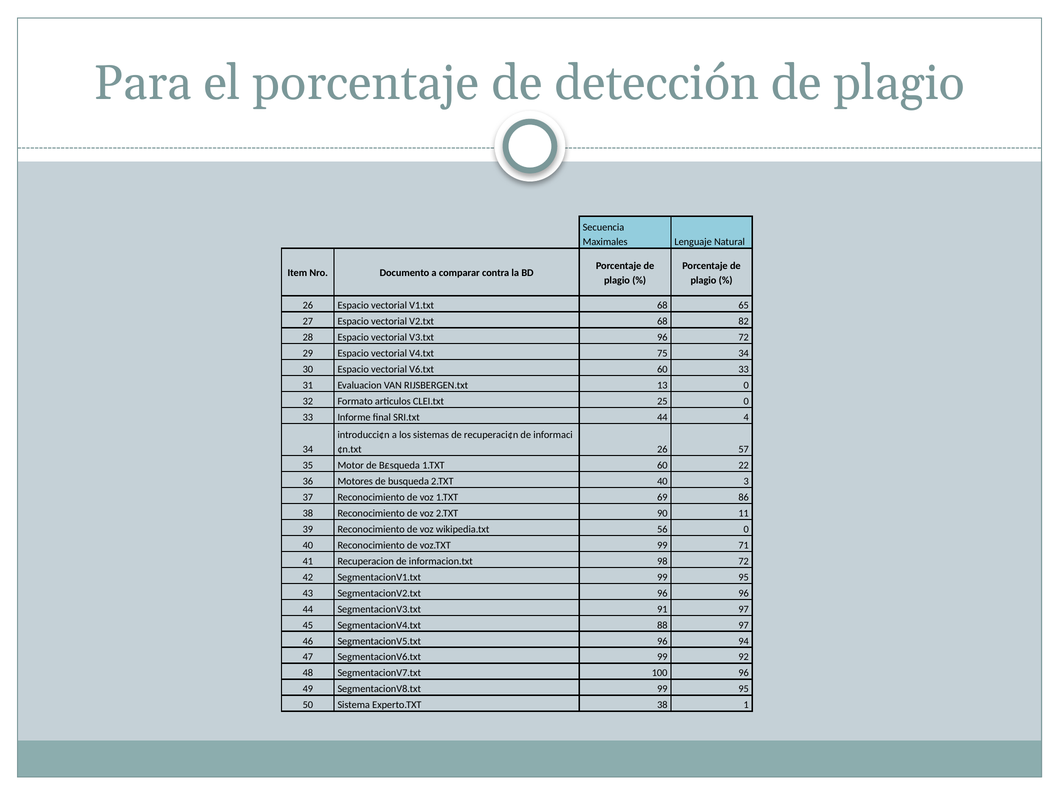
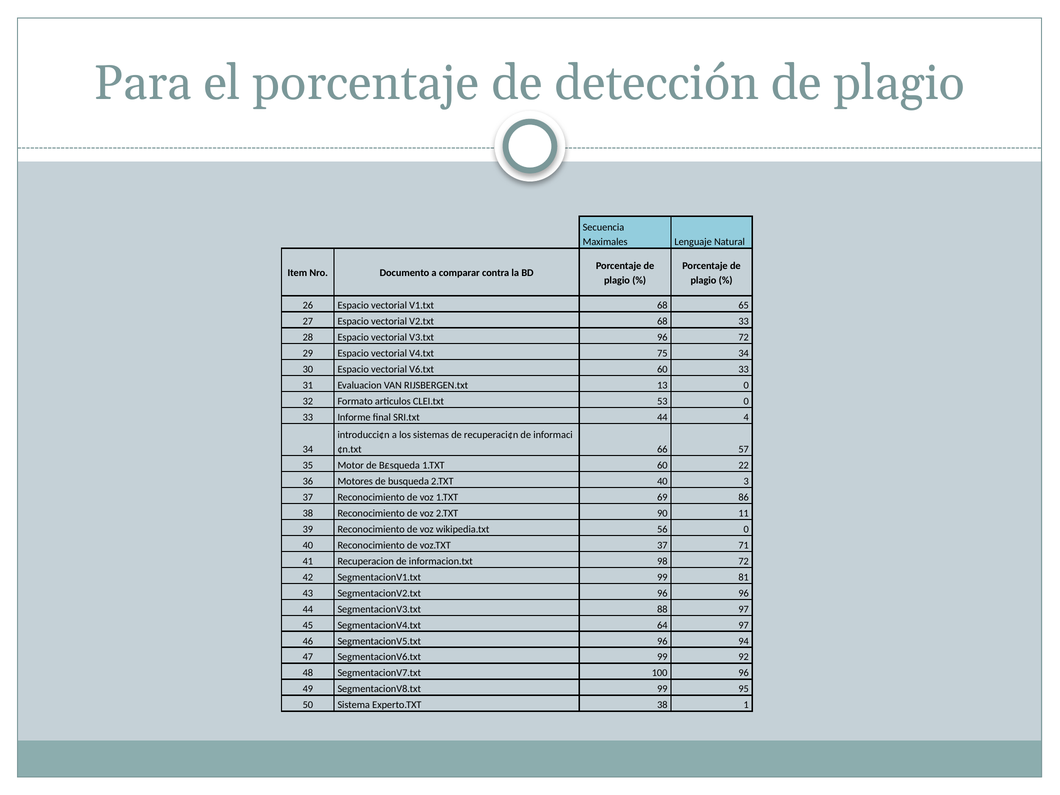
68 82: 82 -> 33
25: 25 -> 53
26 at (662, 449): 26 -> 66
voz.TXT 99: 99 -> 37
SegmentacionV1.txt 99 95: 95 -> 81
91: 91 -> 88
88: 88 -> 64
